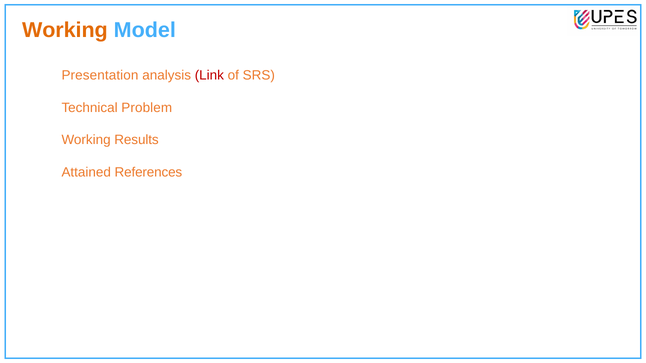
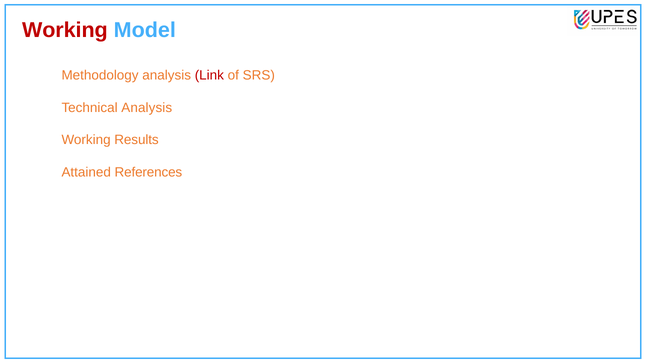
Working at (65, 30) colour: orange -> red
Presentation: Presentation -> Methodology
Technical Problem: Problem -> Analysis
